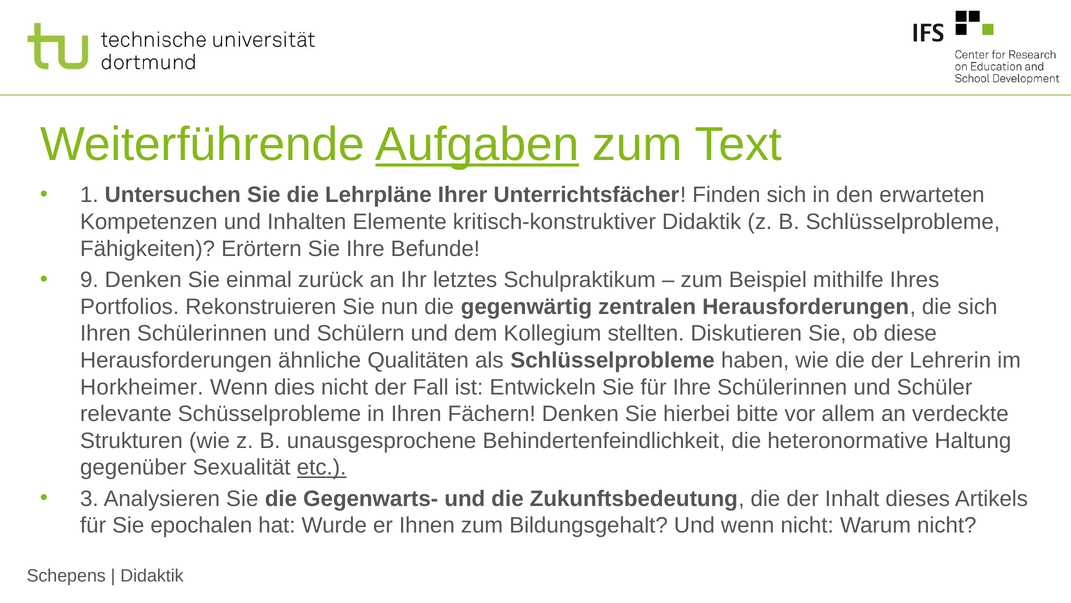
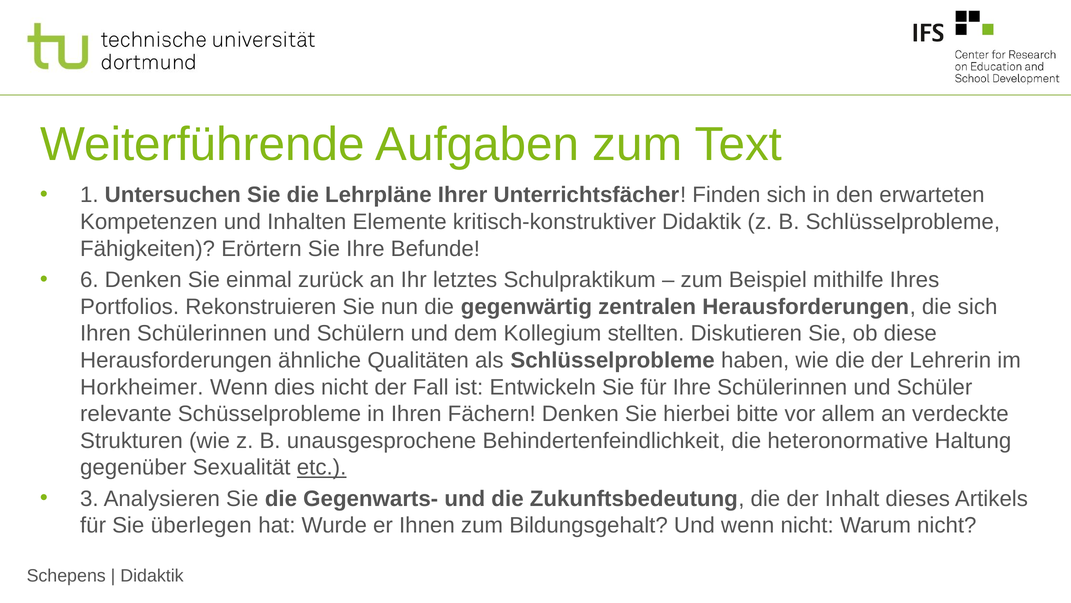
Aufgaben underline: present -> none
9: 9 -> 6
epochalen: epochalen -> überlegen
